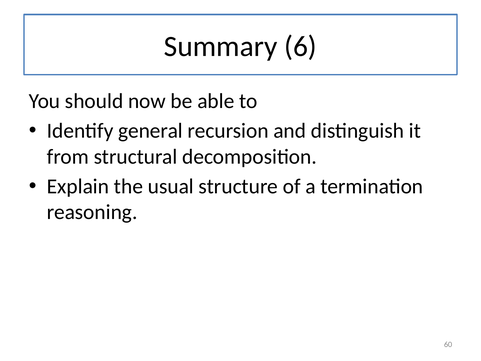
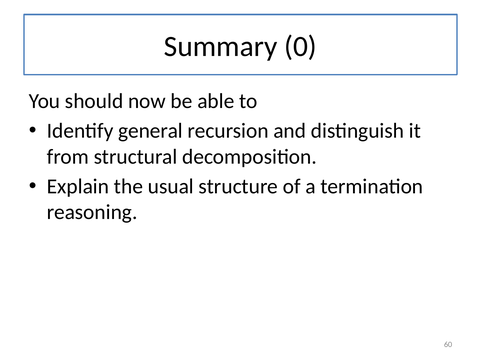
6: 6 -> 0
